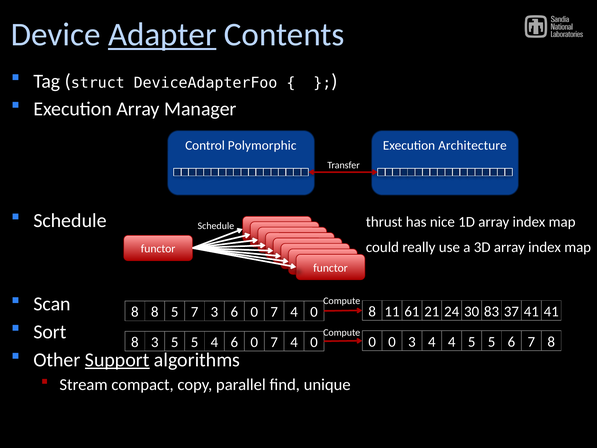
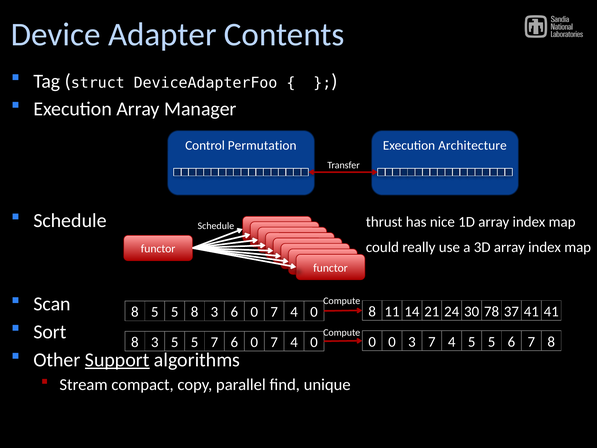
Adapter underline: present -> none
Polymorphic: Polymorphic -> Permutation
8 8: 8 -> 5
5 7: 7 -> 8
61: 61 -> 14
83: 83 -> 78
5 4: 4 -> 7
3 4: 4 -> 7
